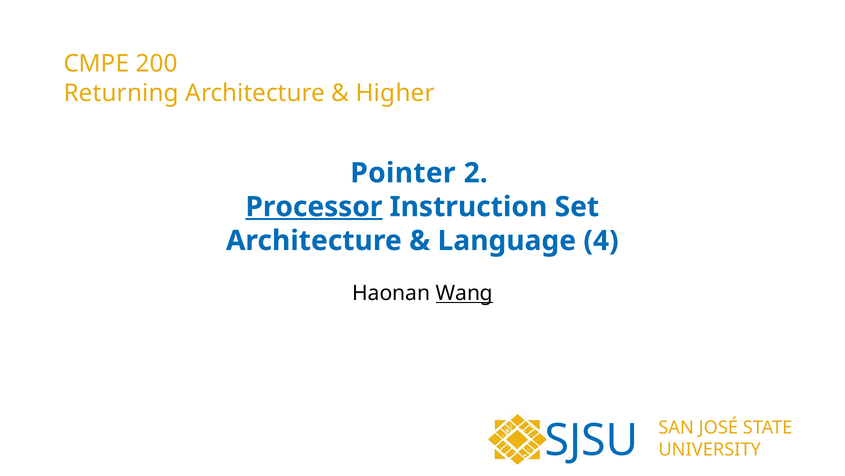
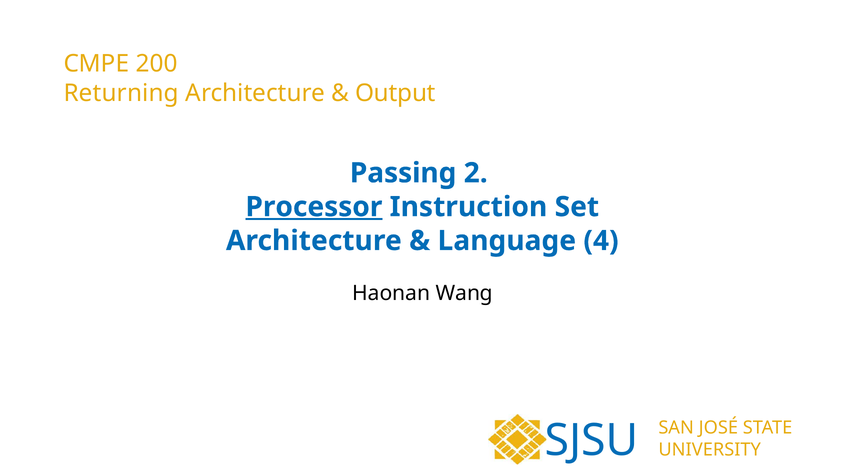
Higher: Higher -> Output
Pointer: Pointer -> Passing
Wang underline: present -> none
